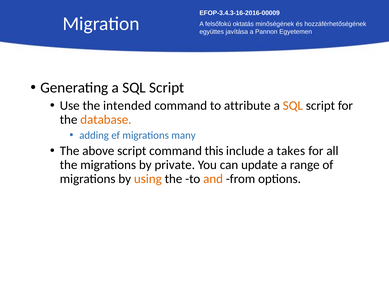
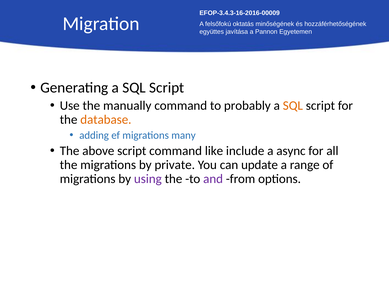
intended: intended -> manually
attribute: attribute -> probably
this: this -> like
takes: takes -> async
using colour: orange -> purple
and colour: orange -> purple
